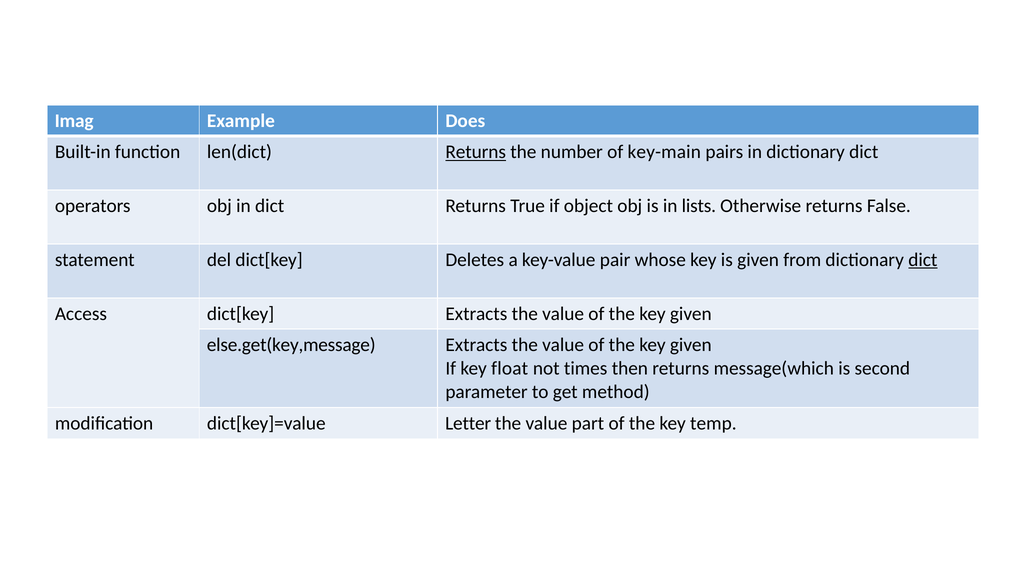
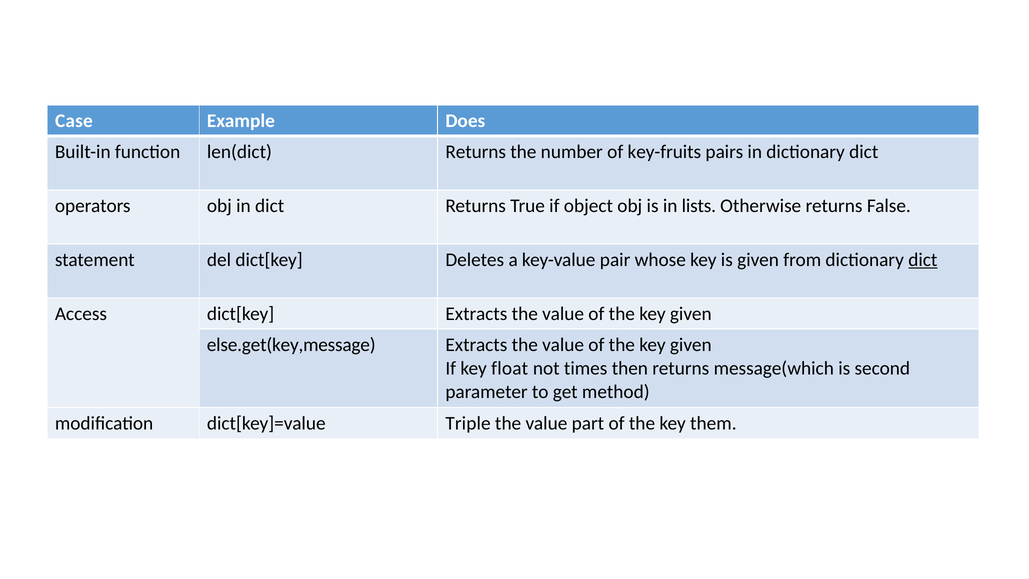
Imag: Imag -> Case
Returns at (476, 152) underline: present -> none
key-main: key-main -> key-fruits
Letter: Letter -> Triple
temp: temp -> them
